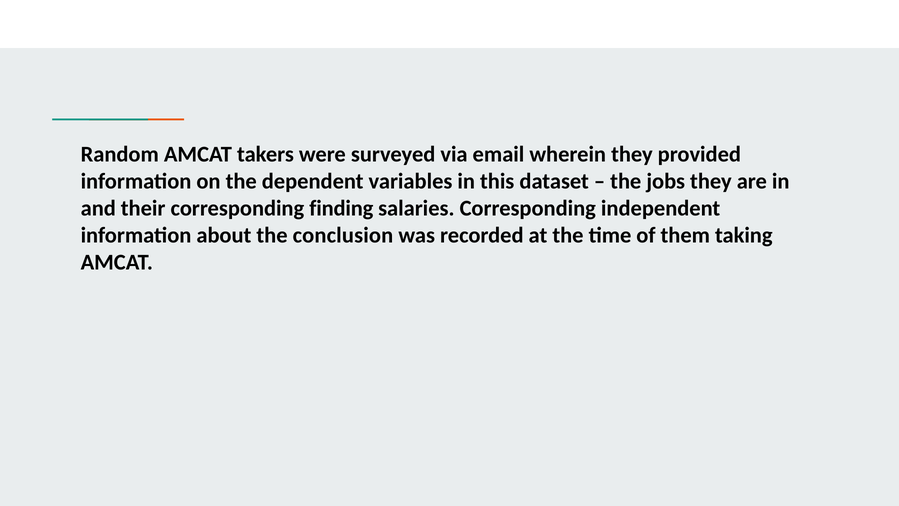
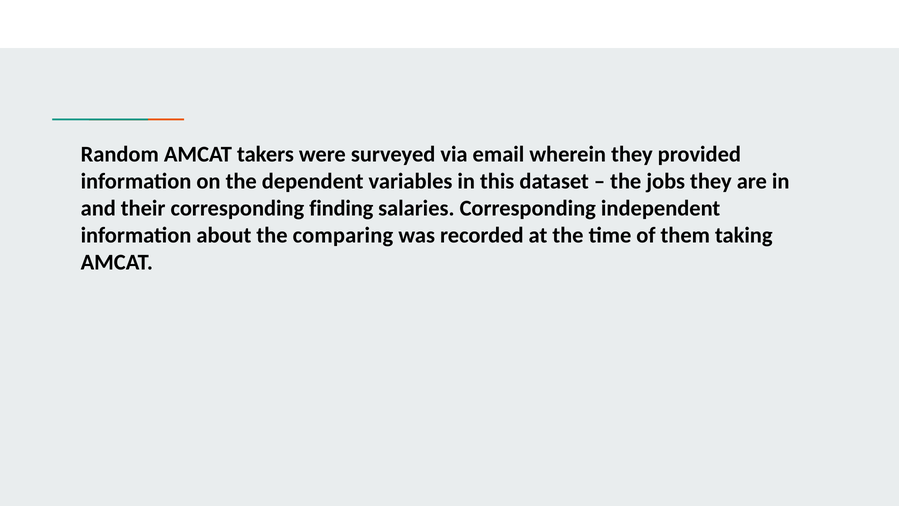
conclusion: conclusion -> comparing
